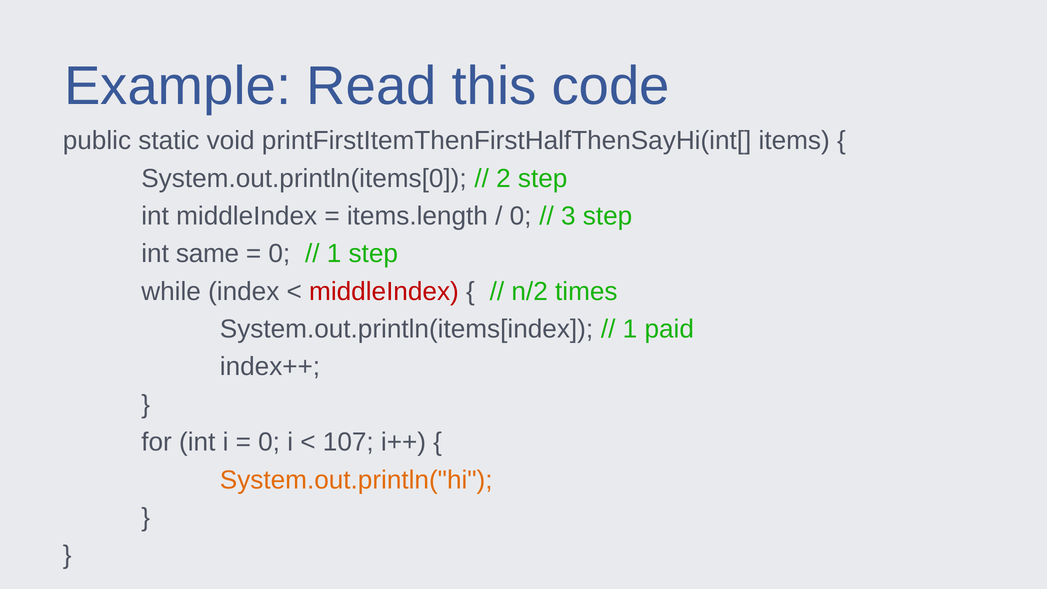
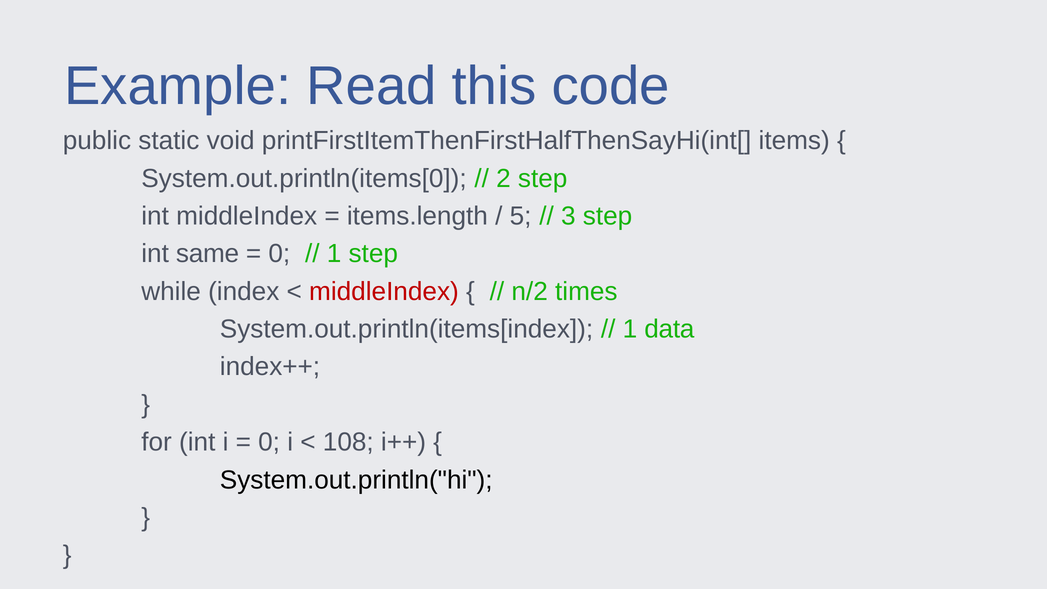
0 at (521, 216): 0 -> 5
paid: paid -> data
107: 107 -> 108
System.out.println("hi colour: orange -> black
